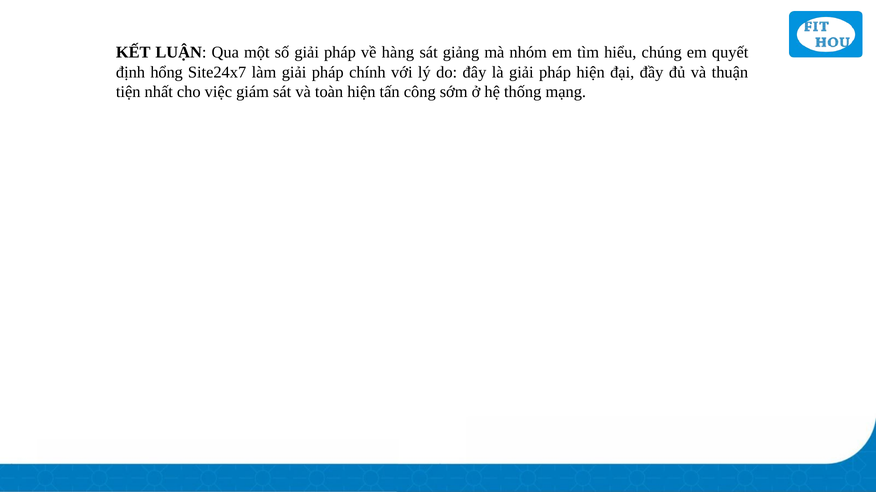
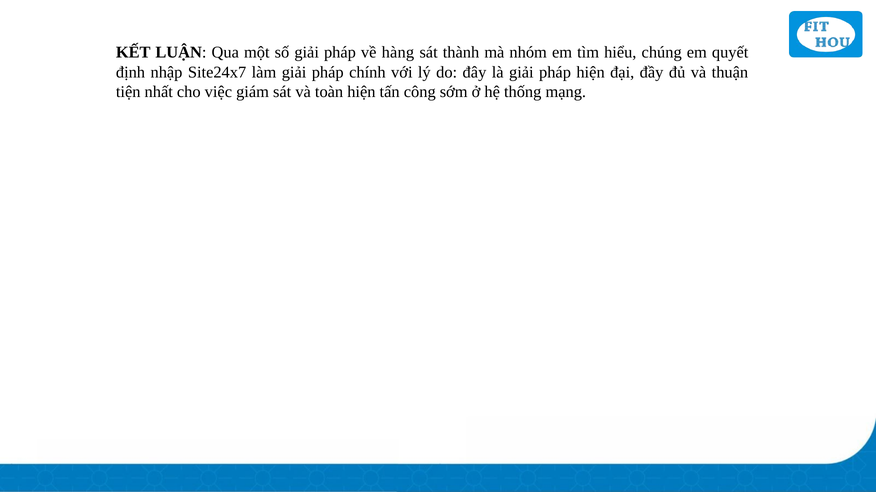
giảng: giảng -> thành
hổng: hổng -> nhập
